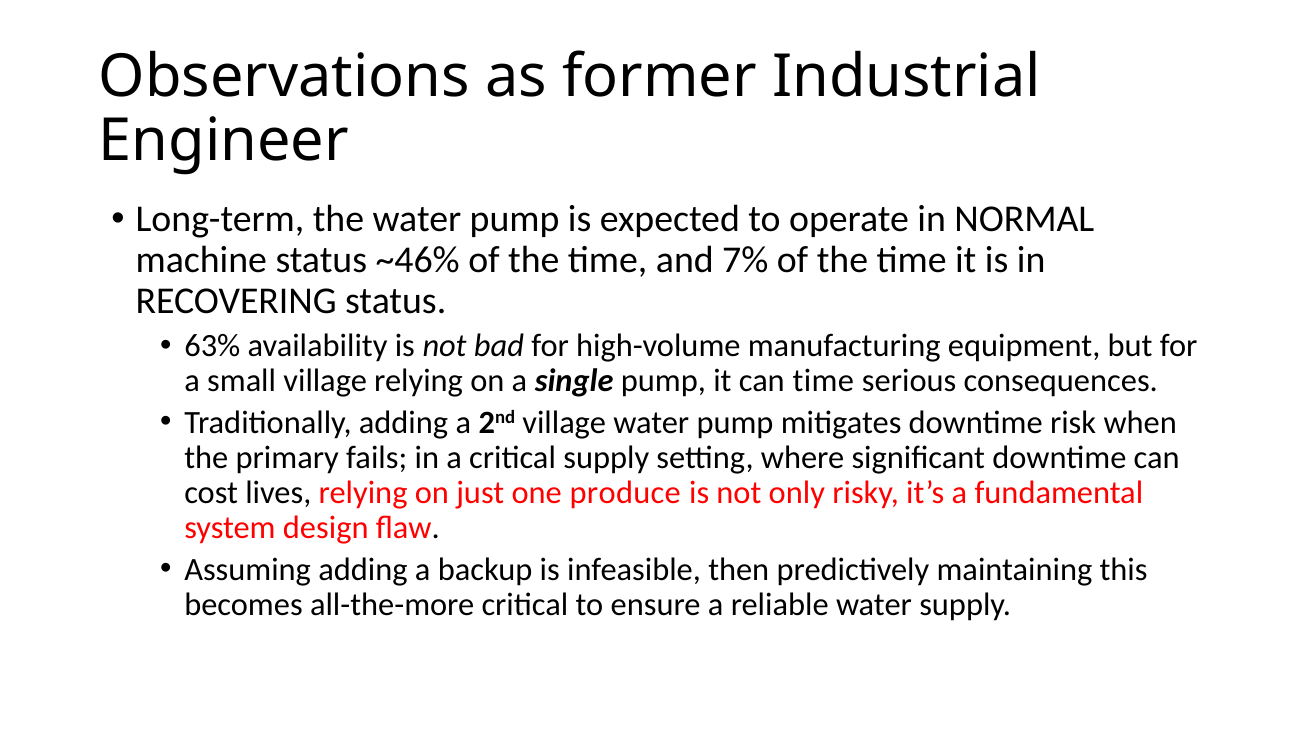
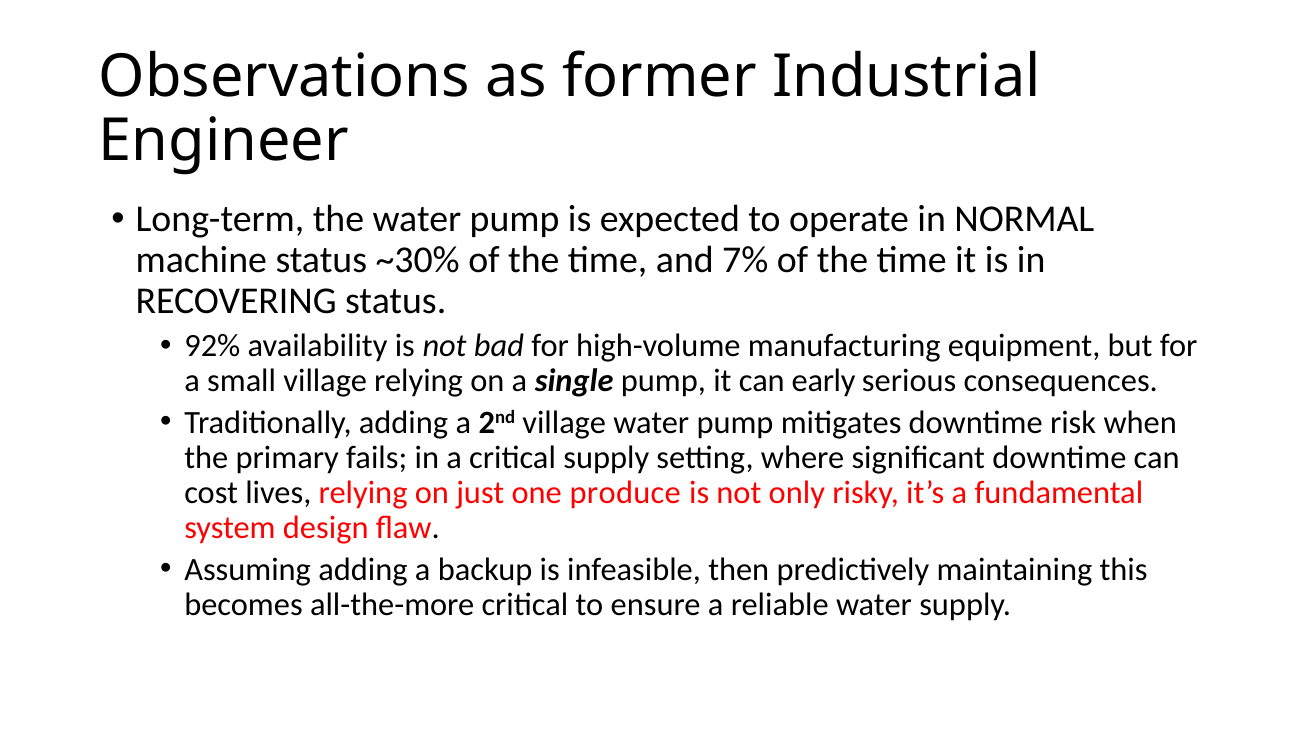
~46%: ~46% -> ~30%
63%: 63% -> 92%
can time: time -> early
